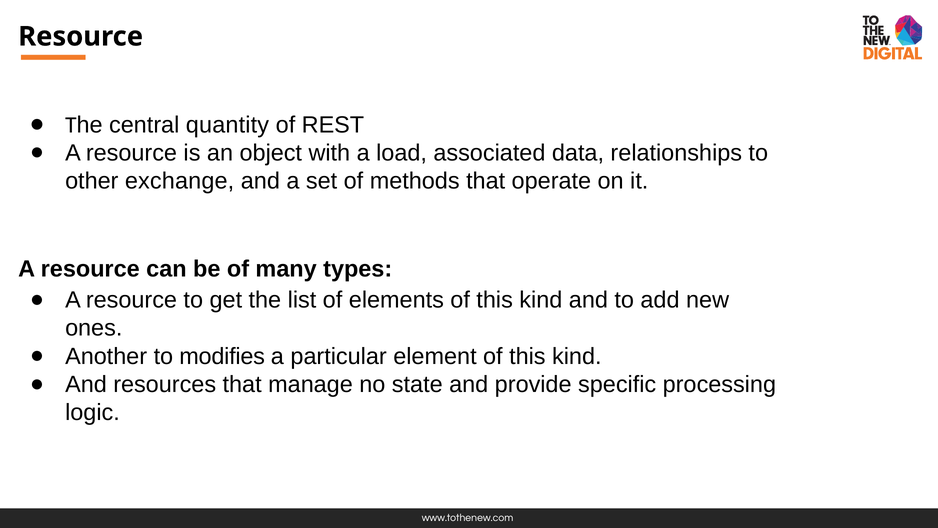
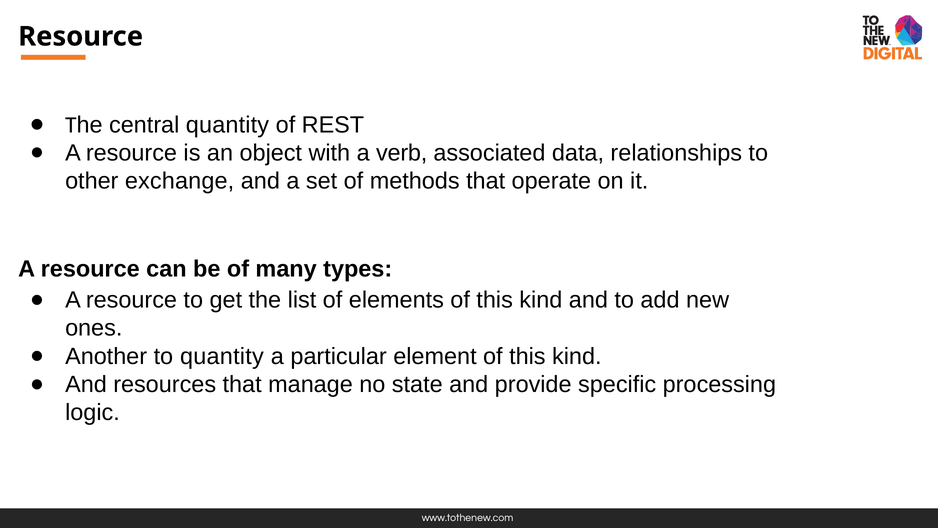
load: load -> verb
to modifies: modifies -> quantity
